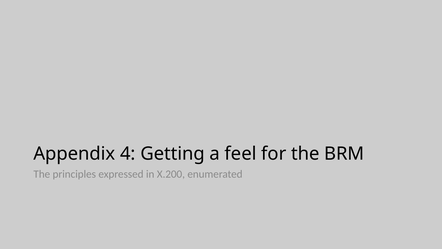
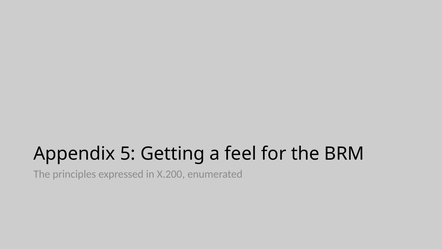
4: 4 -> 5
